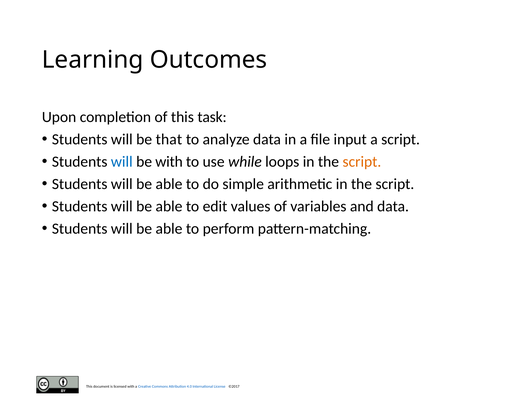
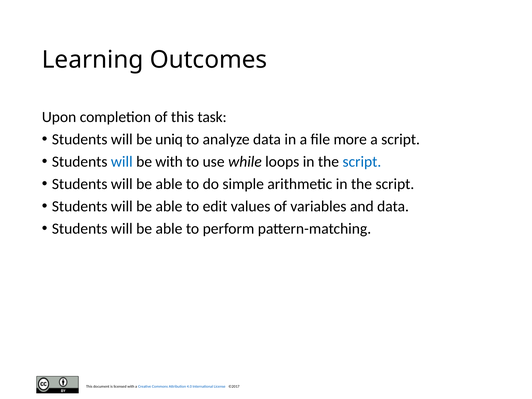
that: that -> uniq
input: input -> more
script at (362, 162) colour: orange -> blue
